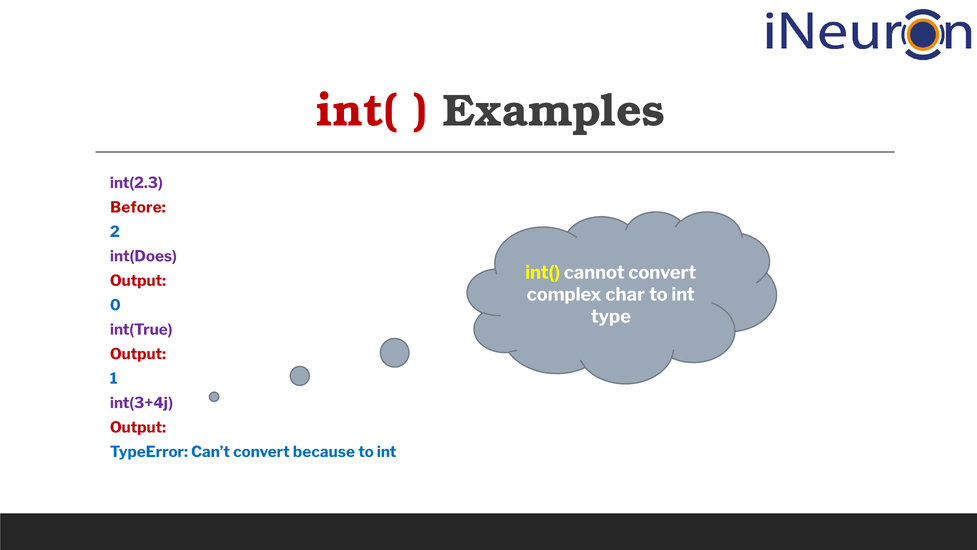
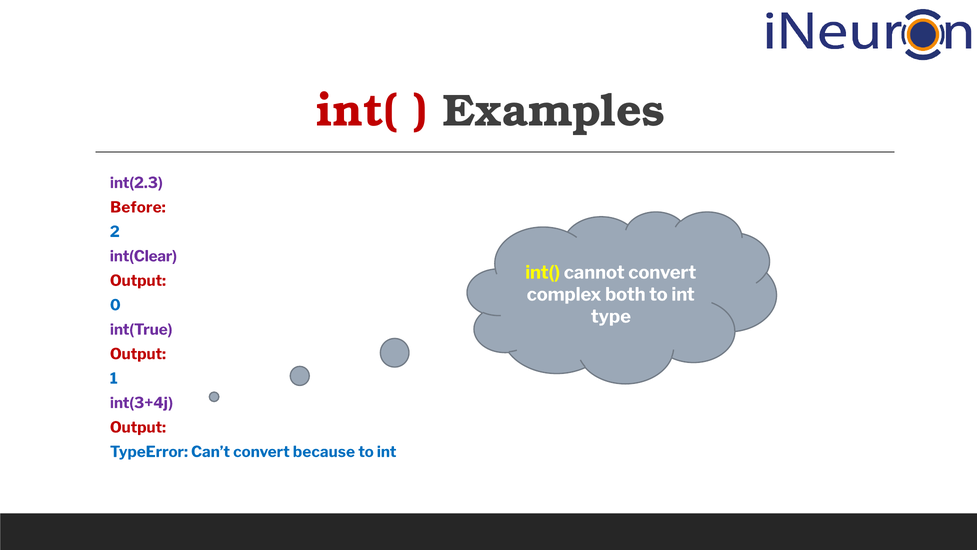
int(Does: int(Does -> int(Clear
char: char -> both
